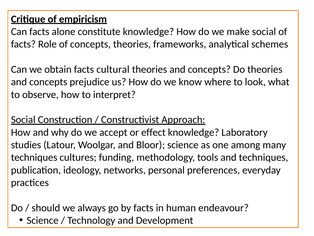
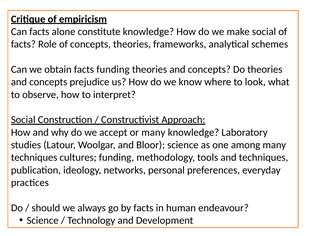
facts cultural: cultural -> funding
or effect: effect -> many
